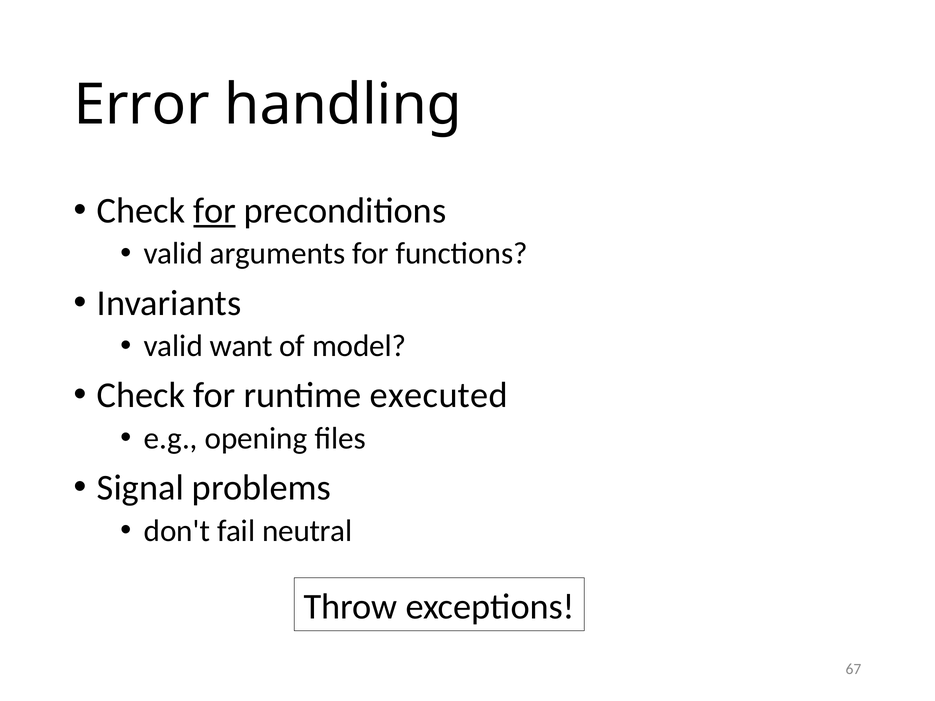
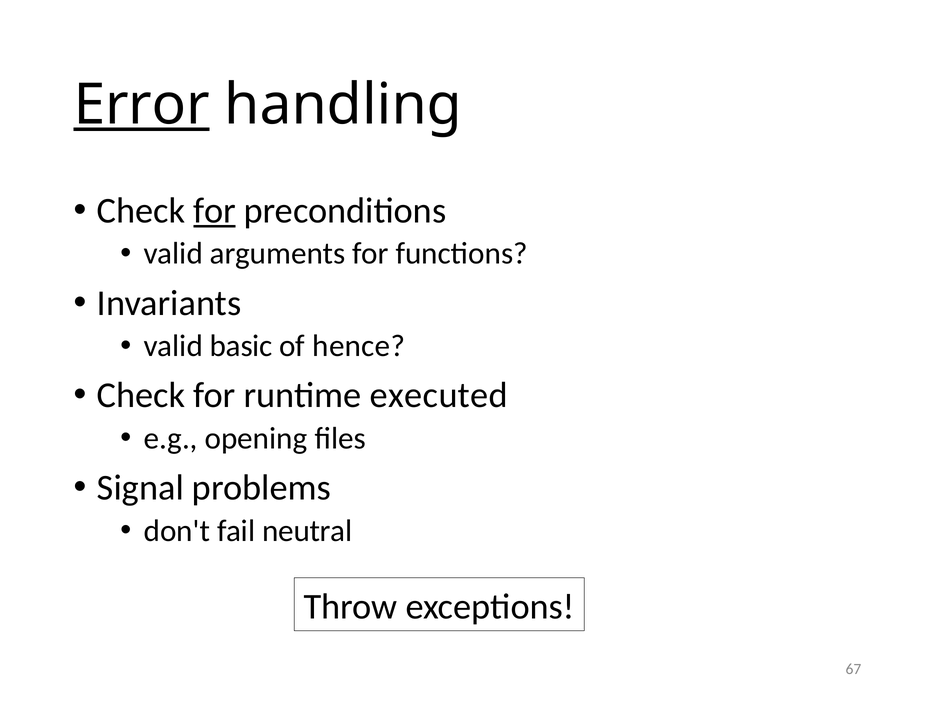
Error underline: none -> present
want: want -> basic
model: model -> hence
